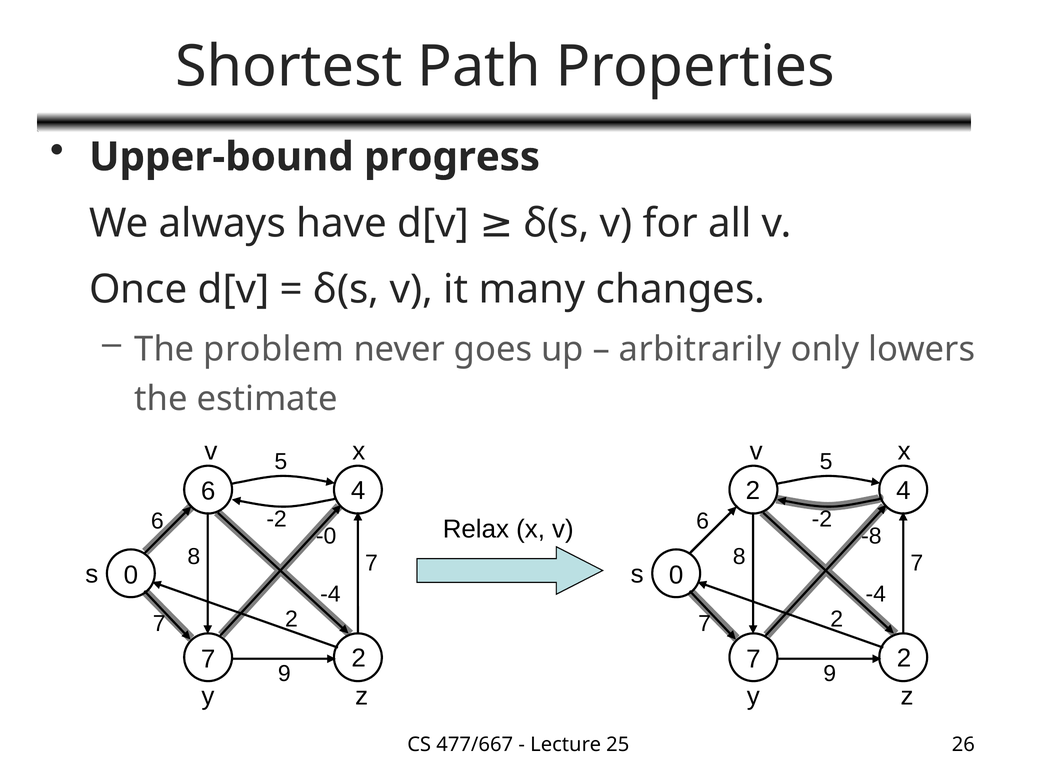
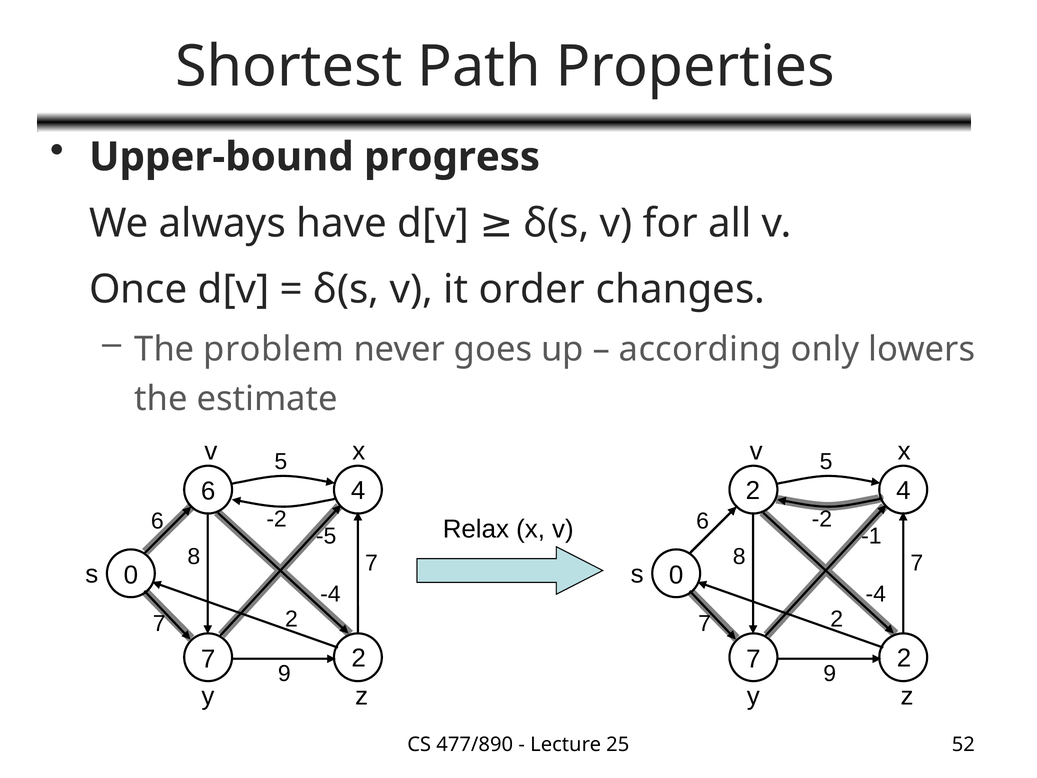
many: many -> order
arbitrarily: arbitrarily -> according
-0: -0 -> -5
-8: -8 -> -1
477/667: 477/667 -> 477/890
26: 26 -> 52
